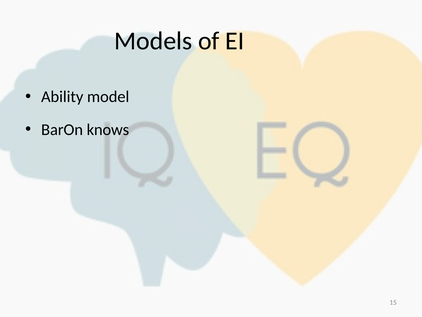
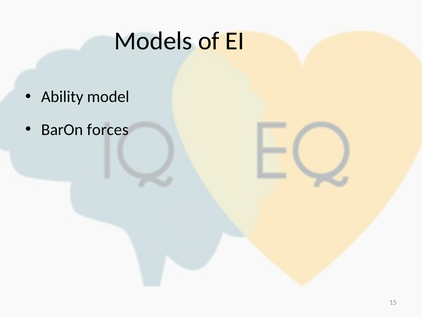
knows: knows -> forces
